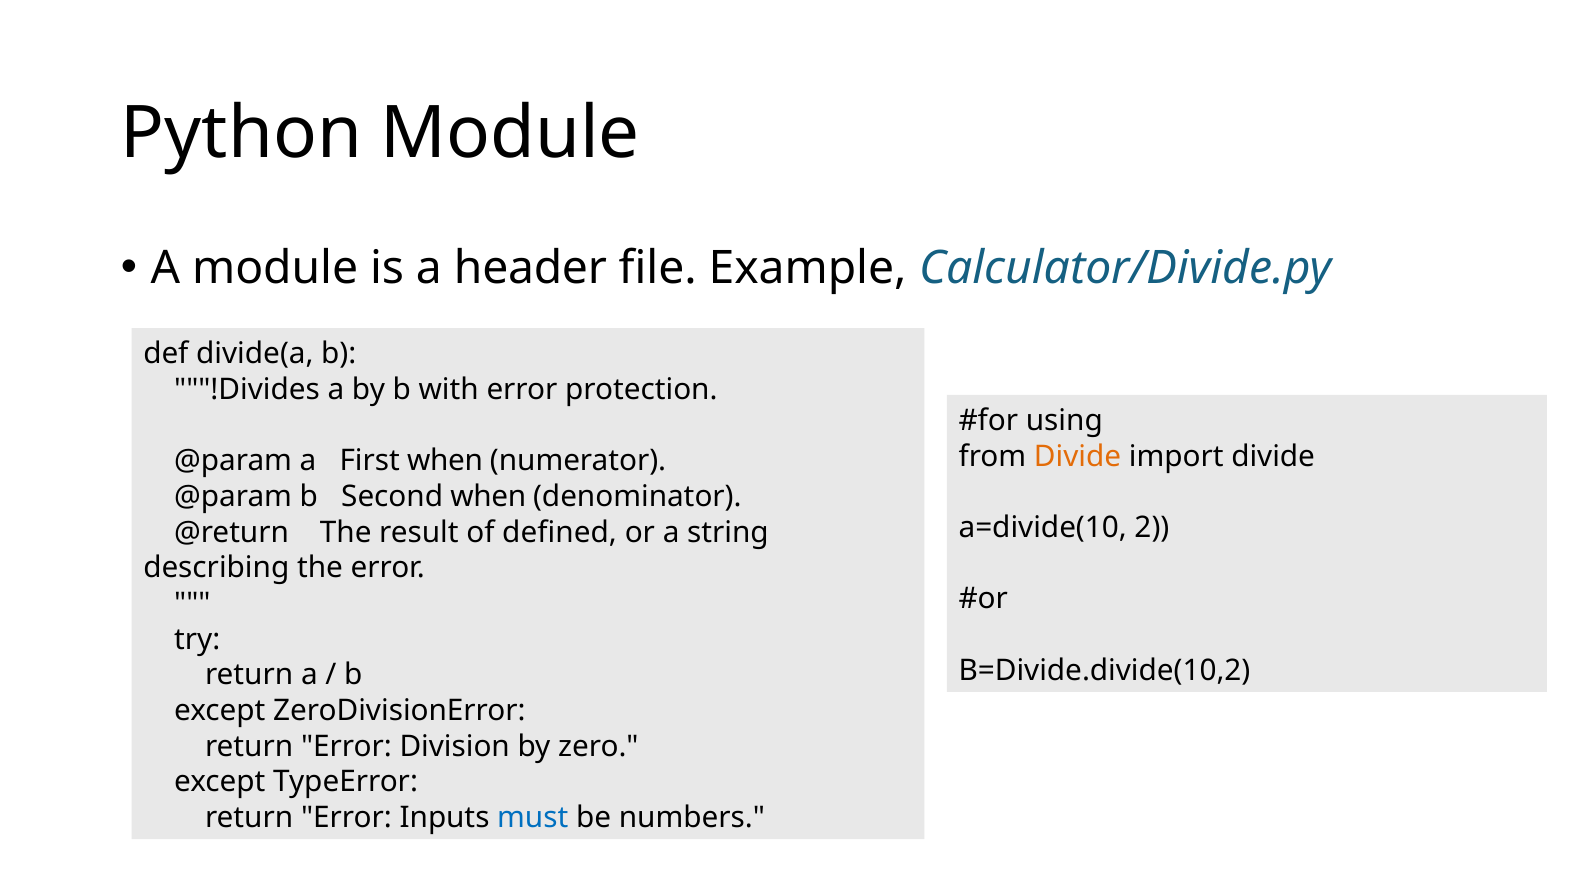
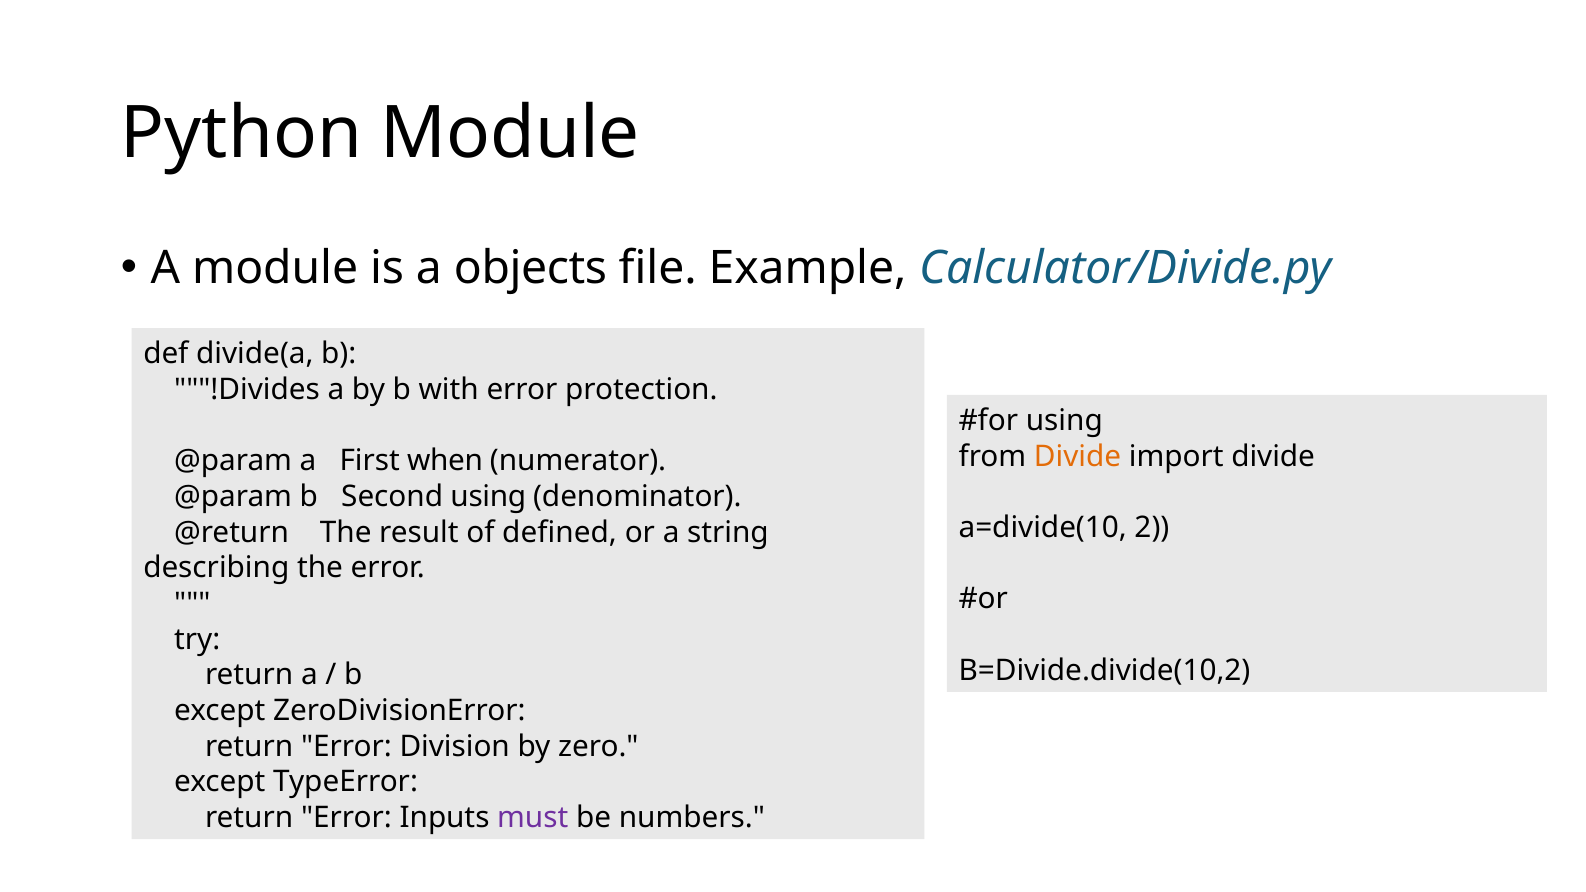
header: header -> objects
Second when: when -> using
must colour: blue -> purple
